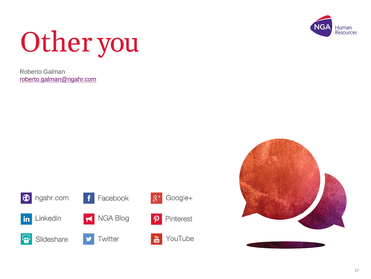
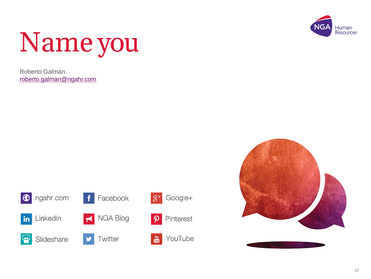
Other: Other -> Name
